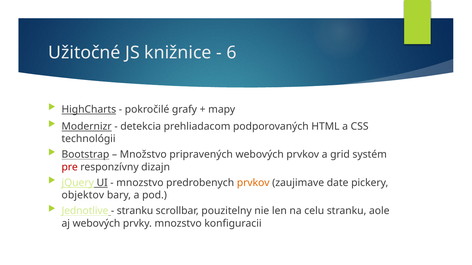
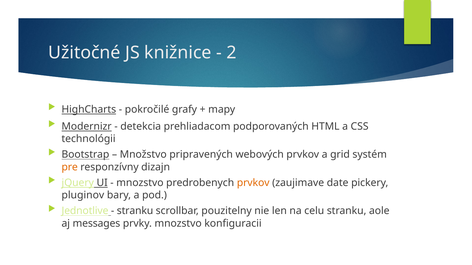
6: 6 -> 2
pre colour: red -> orange
objektov: objektov -> pluginov
aj webových: webových -> messages
